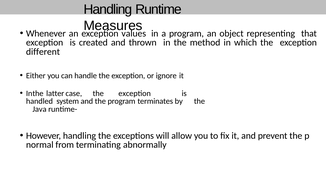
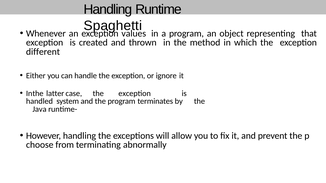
Measures: Measures -> Spaghetti
normal: normal -> choose
